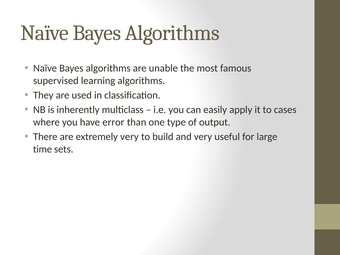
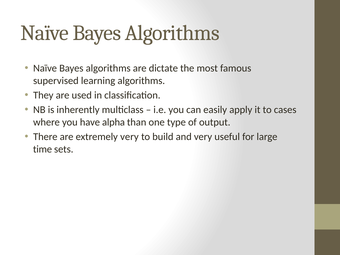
unable: unable -> dictate
error: error -> alpha
